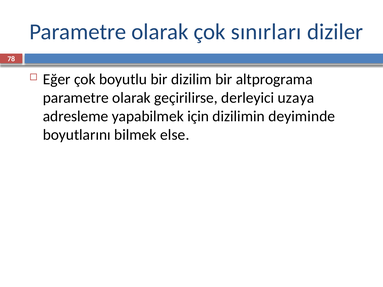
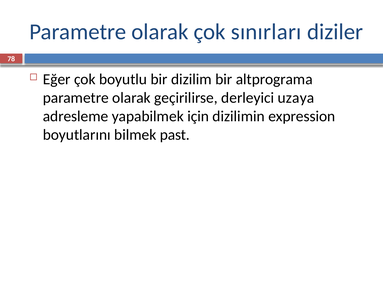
deyiminde: deyiminde -> expression
else: else -> past
